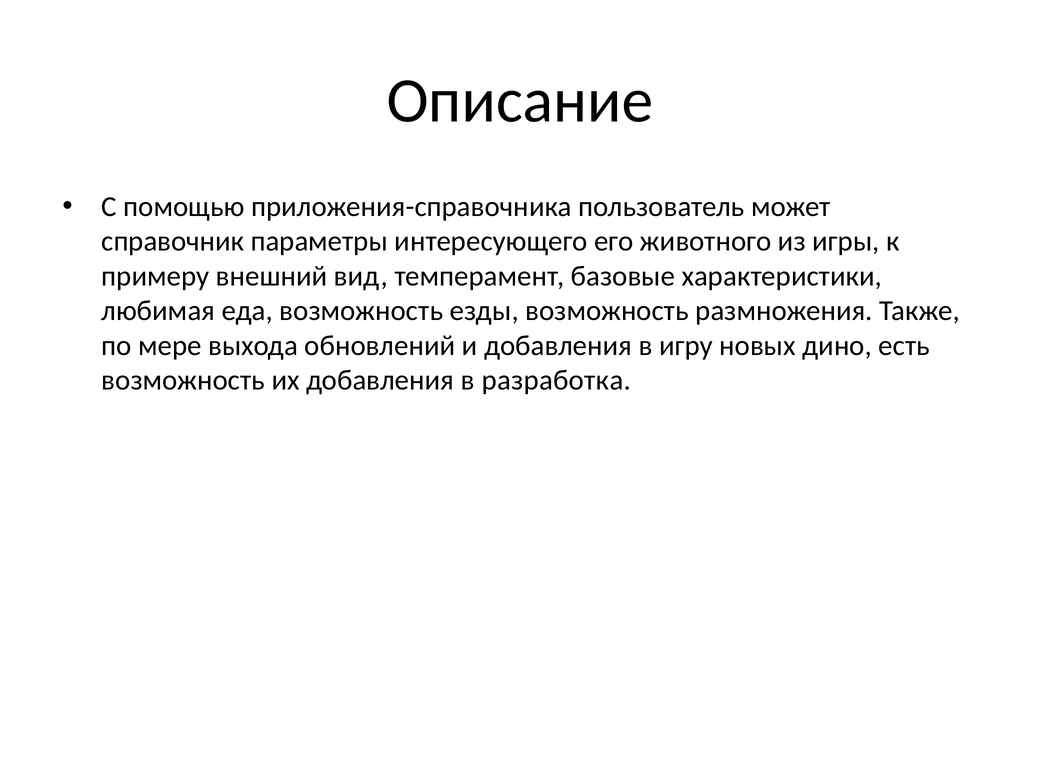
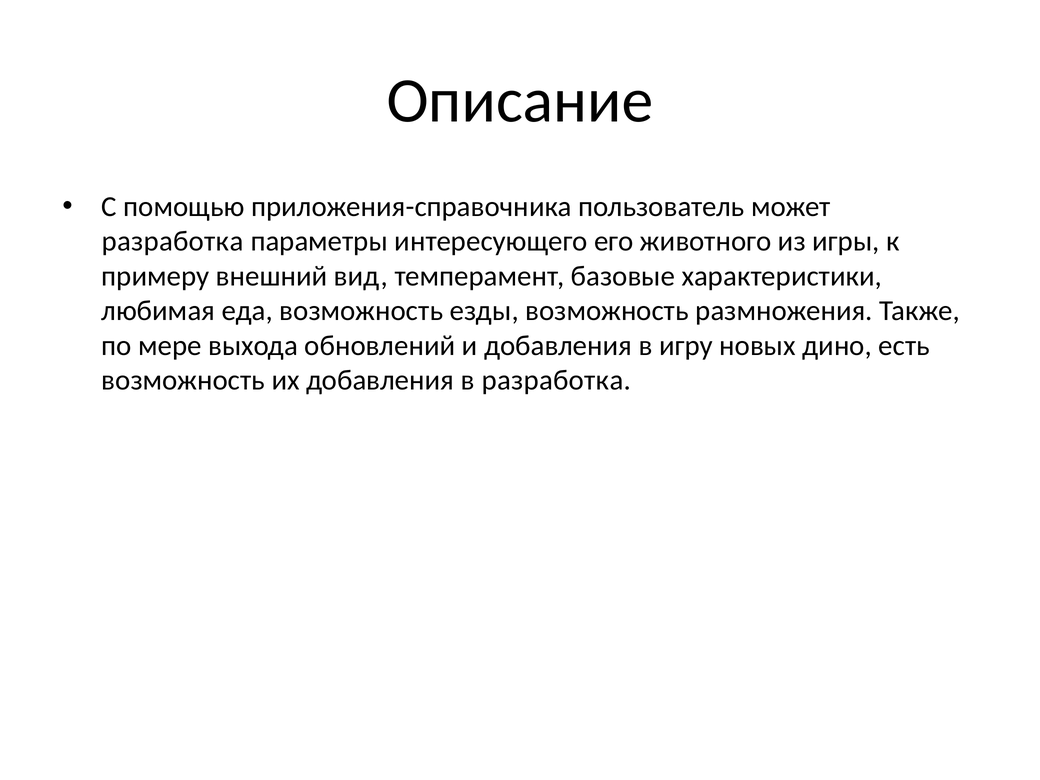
справочник at (173, 241): справочник -> разработка
